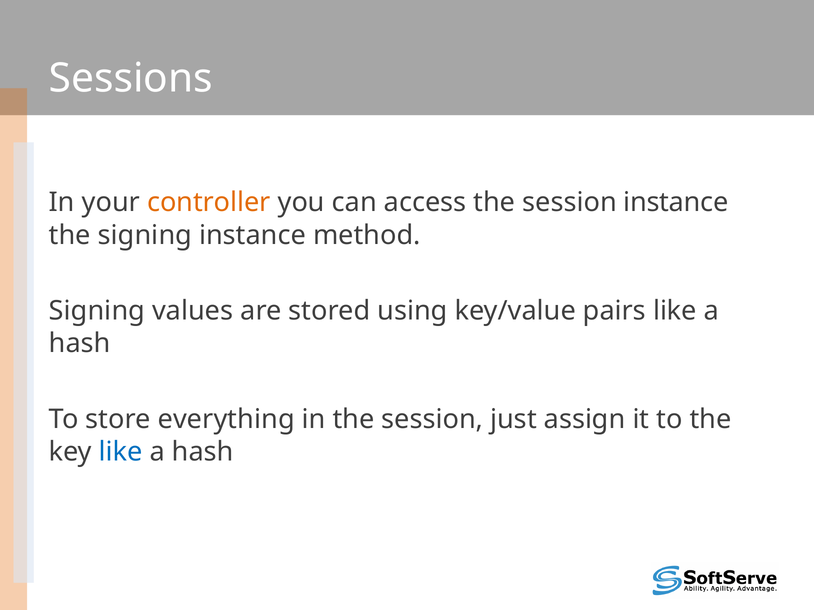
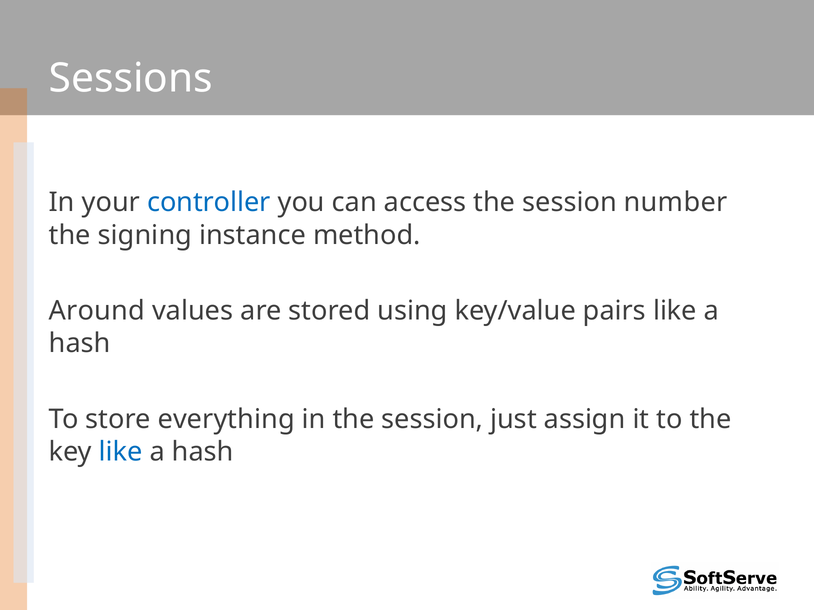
controller colour: orange -> blue
session instance: instance -> number
Signing at (97, 311): Signing -> Around
